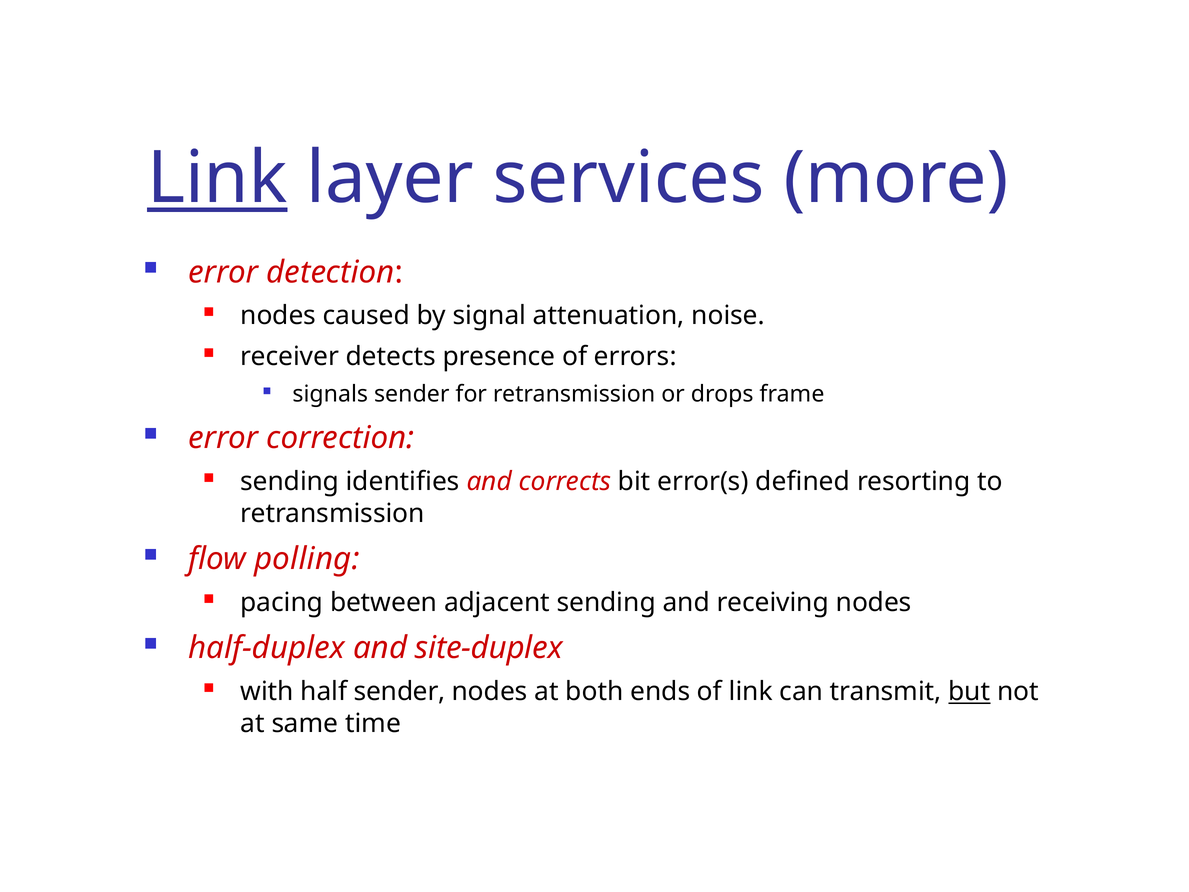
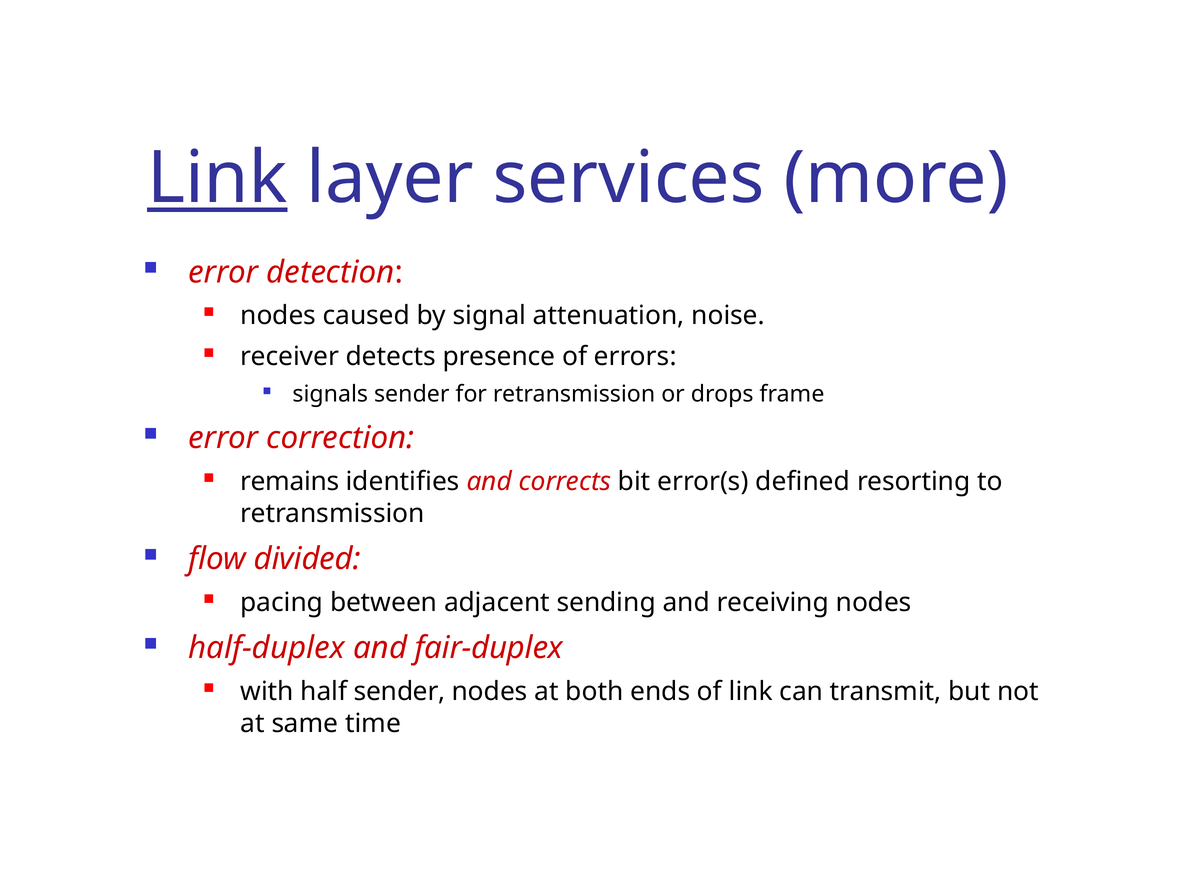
sending at (290, 481): sending -> remains
polling: polling -> divided
site-duplex: site-duplex -> fair-duplex
but underline: present -> none
